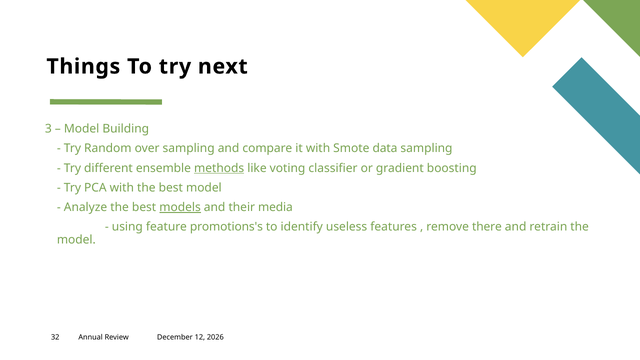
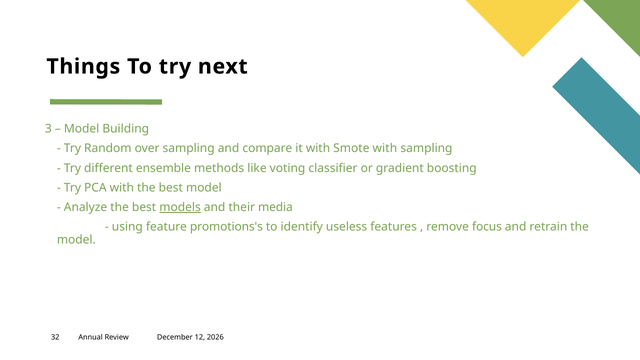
Smote data: data -> with
methods underline: present -> none
there: there -> focus
